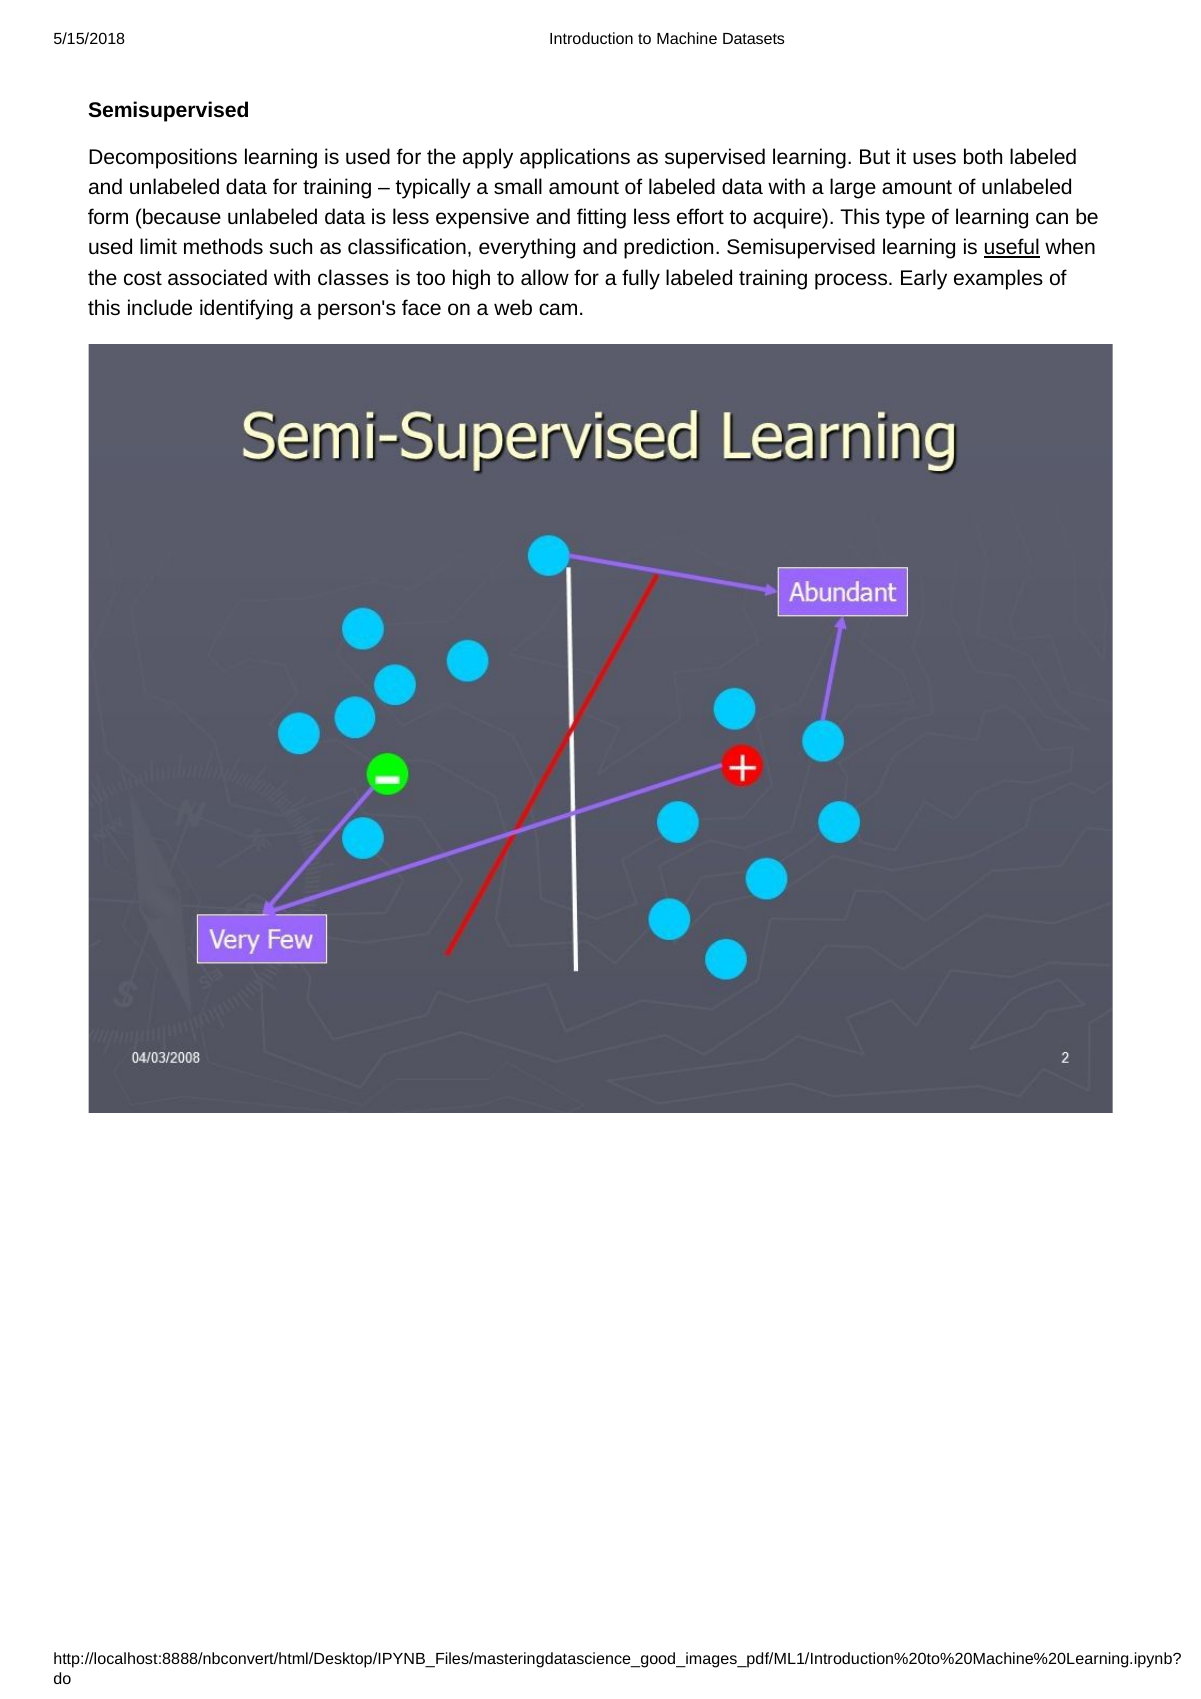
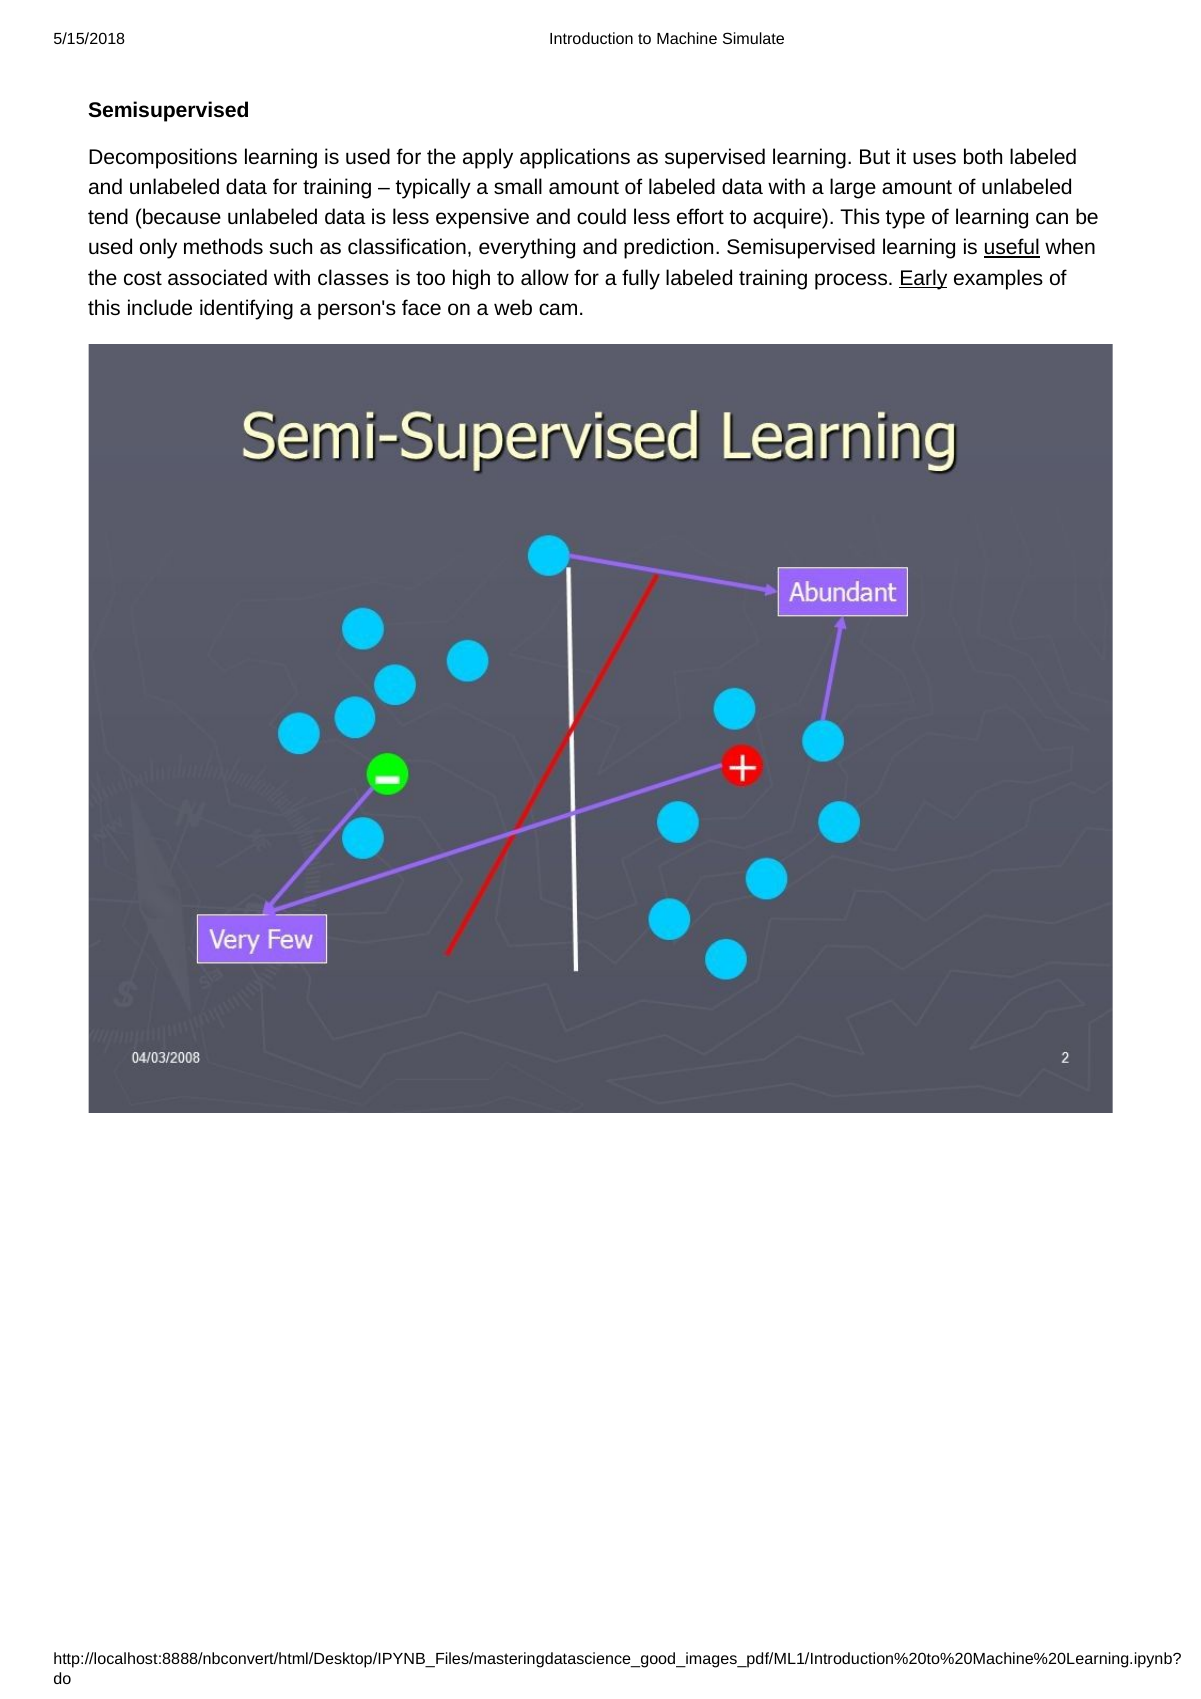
Datasets: Datasets -> Simulate
form: form -> tend
fitting: fitting -> could
limit: limit -> only
Early underline: none -> present
